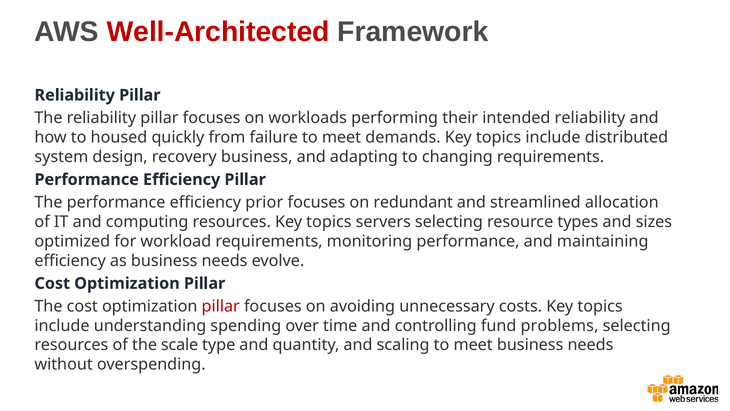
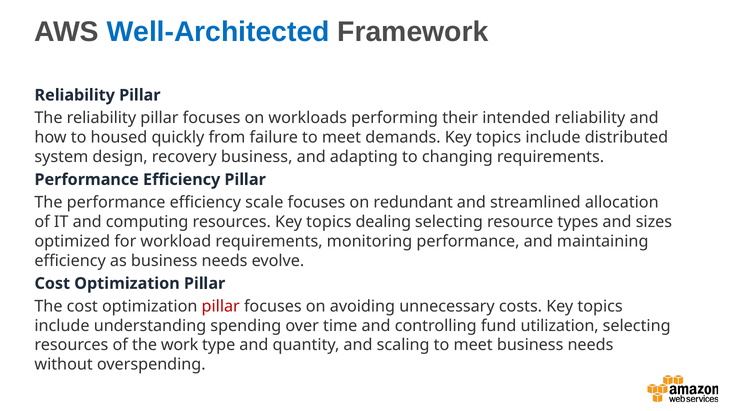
Well-Architected colour: red -> blue
prior: prior -> scale
servers: servers -> dealing
problems: problems -> utilization
scale: scale -> work
